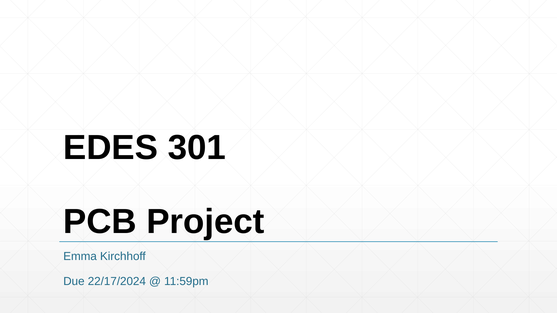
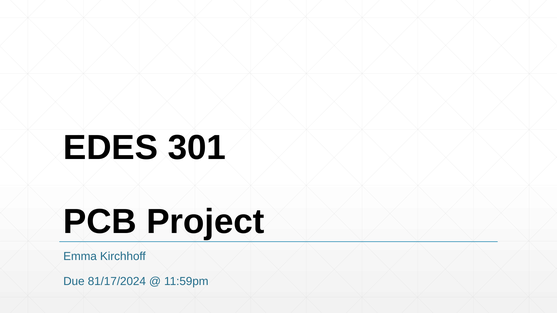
22/17/2024: 22/17/2024 -> 81/17/2024
